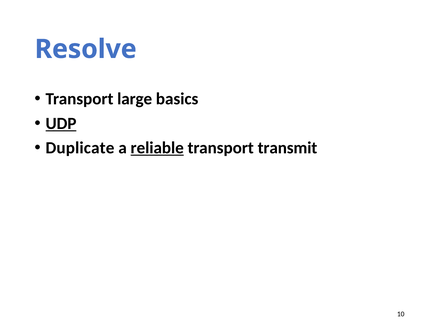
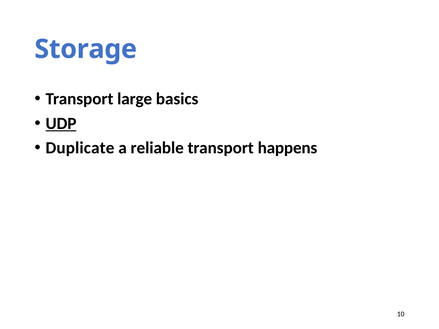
Resolve: Resolve -> Storage
reliable underline: present -> none
transmit: transmit -> happens
